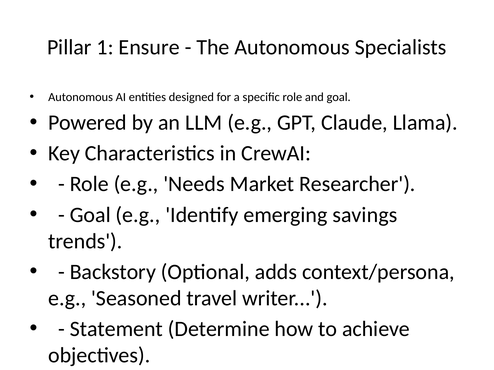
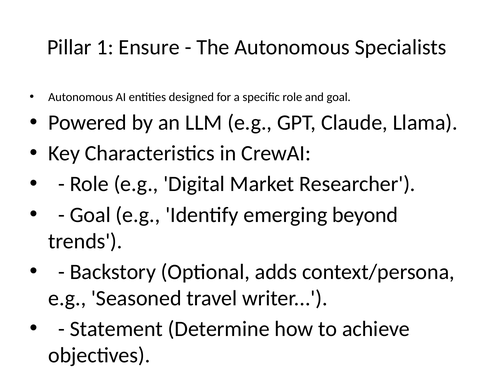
Needs: Needs -> Digital
savings: savings -> beyond
